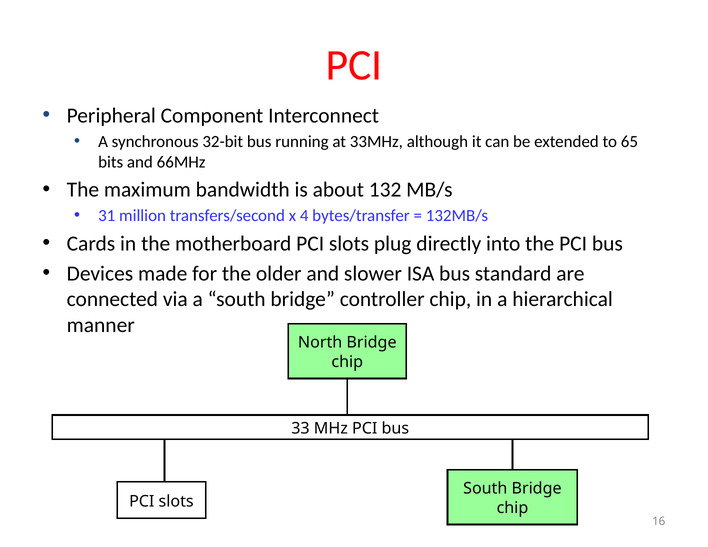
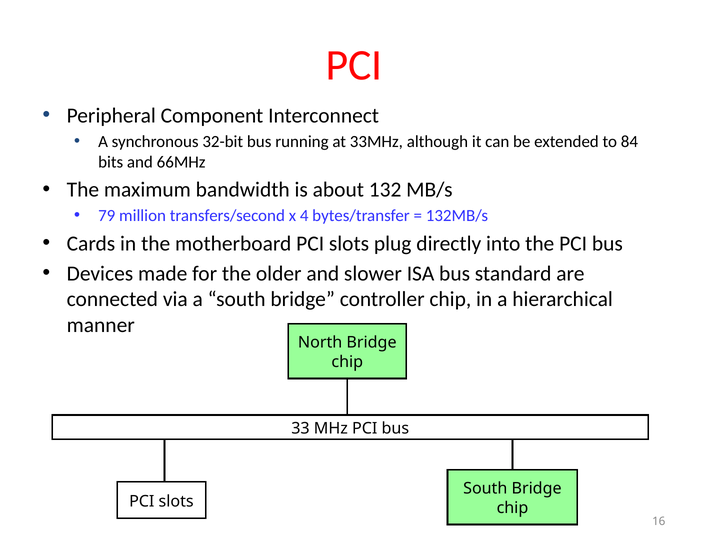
65: 65 -> 84
31: 31 -> 79
